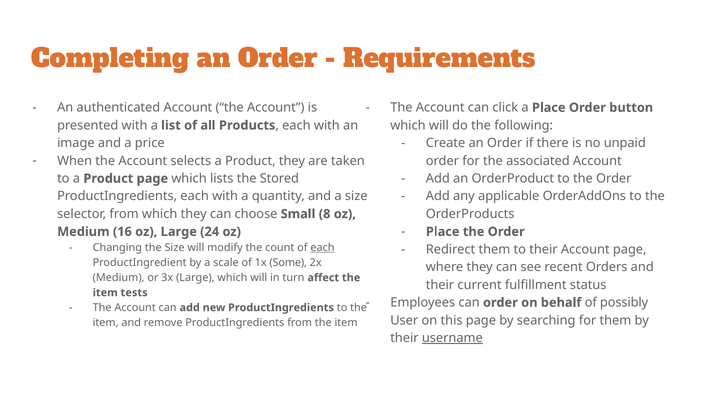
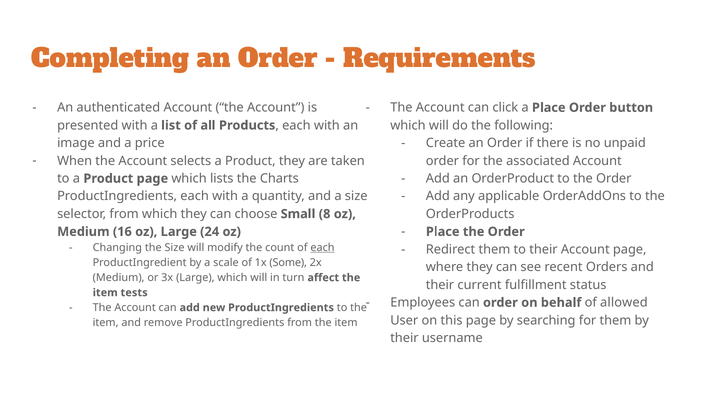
Stored: Stored -> Charts
possibly: possibly -> allowed
username underline: present -> none
